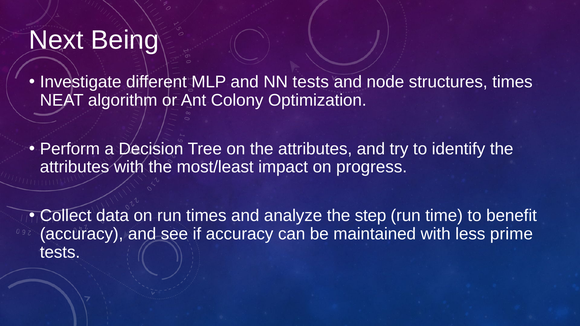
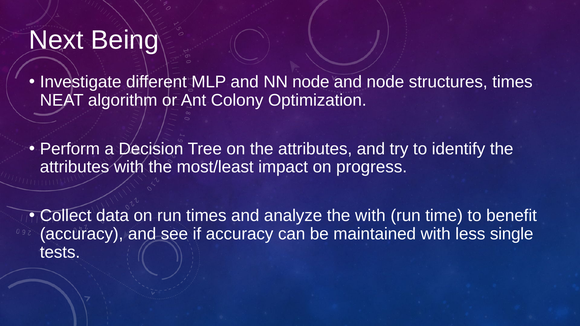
NN tests: tests -> node
the step: step -> with
prime: prime -> single
